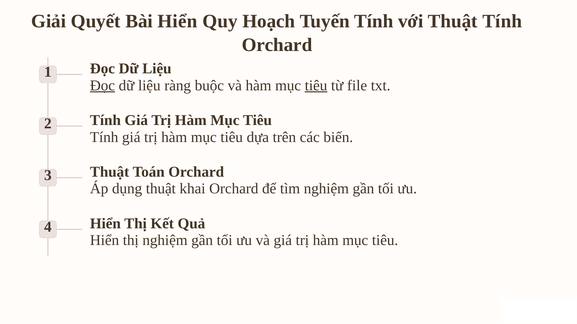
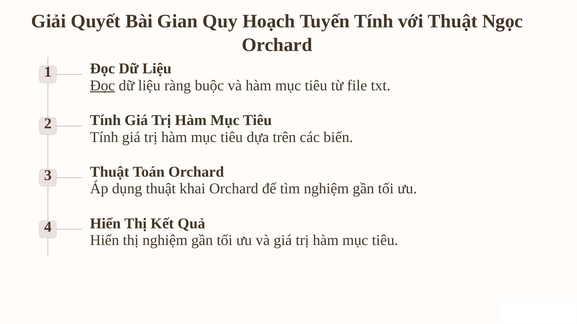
Bài Hiển: Hiển -> Gian
Thuật Tính: Tính -> Ngọc
tiêu at (316, 86) underline: present -> none
